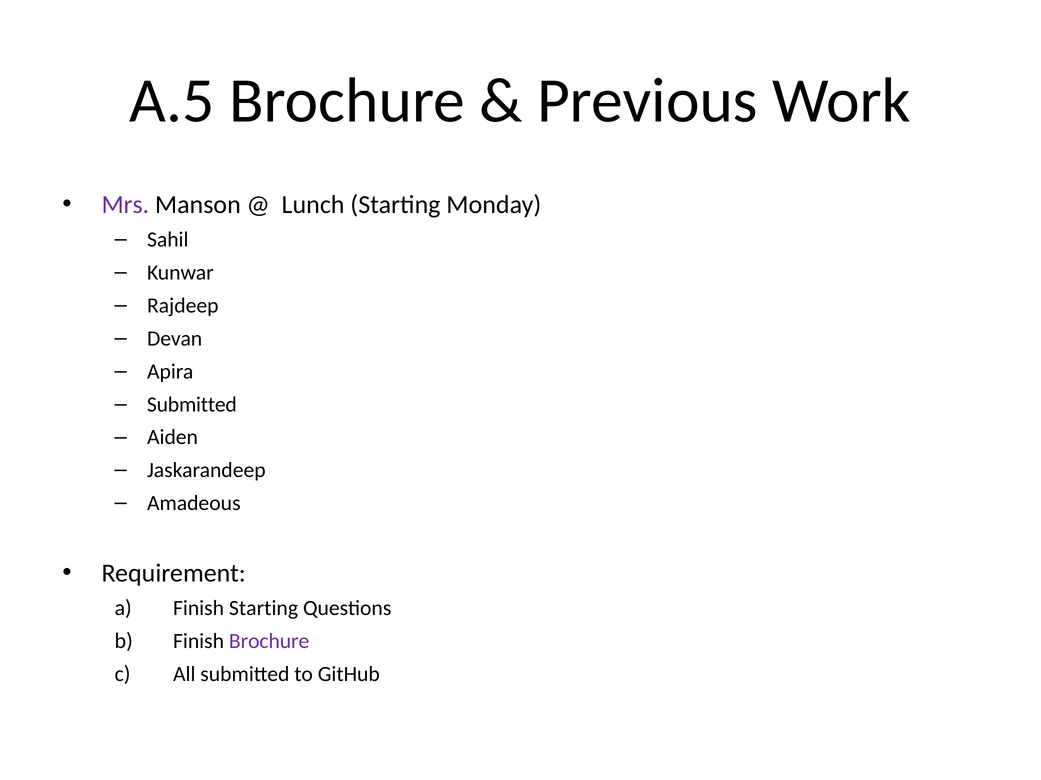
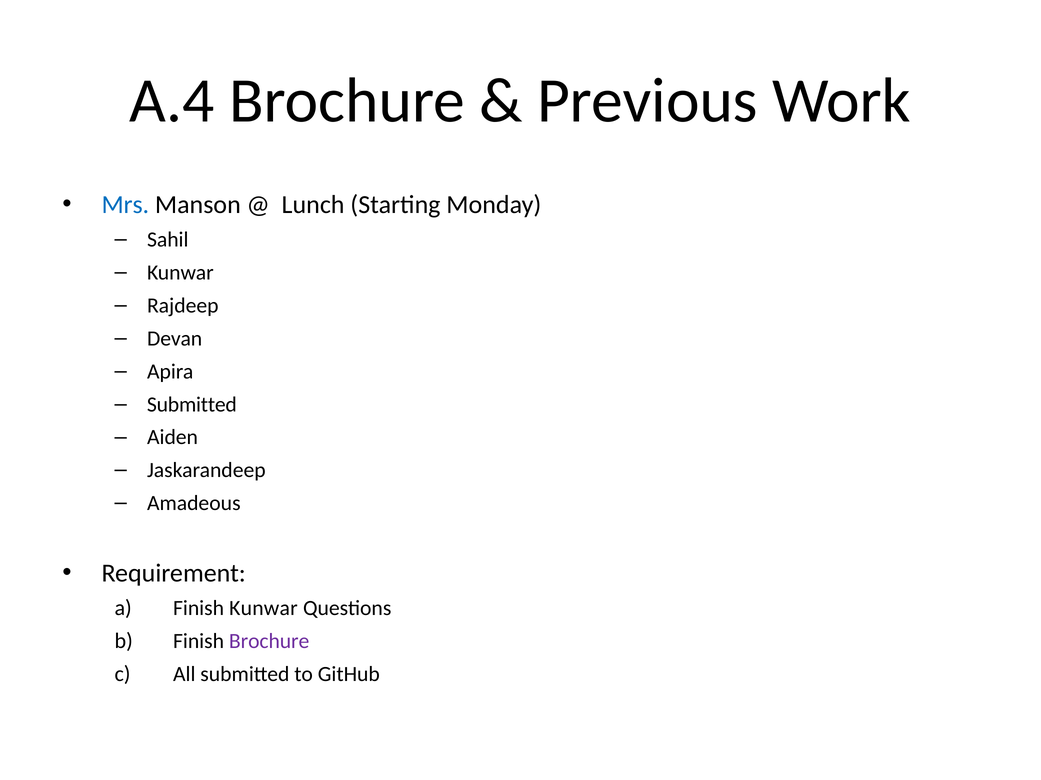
A.5: A.5 -> A.4
Mrs colour: purple -> blue
Finish Starting: Starting -> Kunwar
